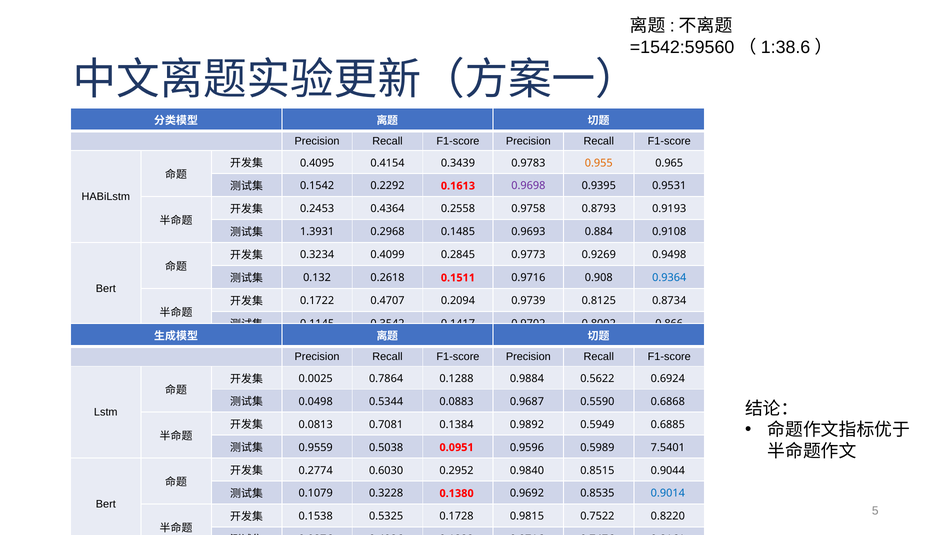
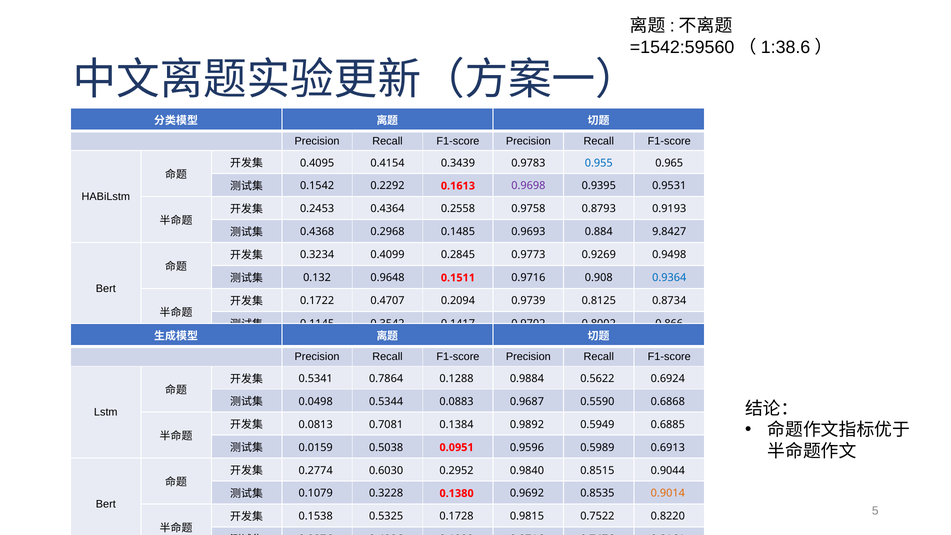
0.955 colour: orange -> blue
1.3931: 1.3931 -> 0.4368
0.9108: 0.9108 -> 9.8427
0.2618: 0.2618 -> 0.9648
0.0025: 0.0025 -> 0.5341
0.9559: 0.9559 -> 0.0159
7.5401: 7.5401 -> 0.6913
0.9014 colour: blue -> orange
